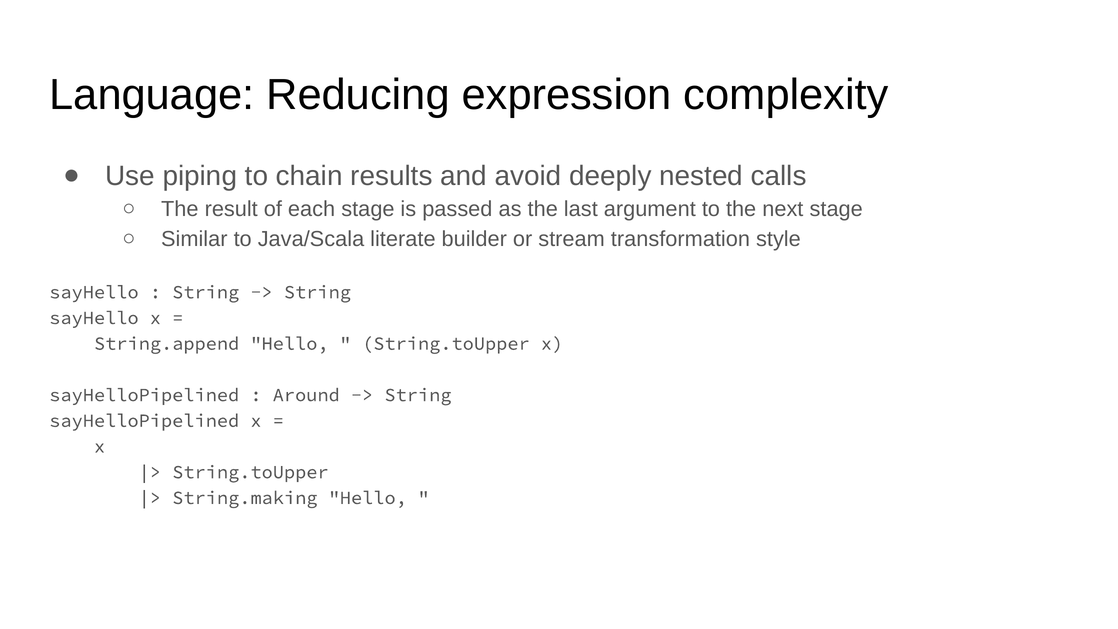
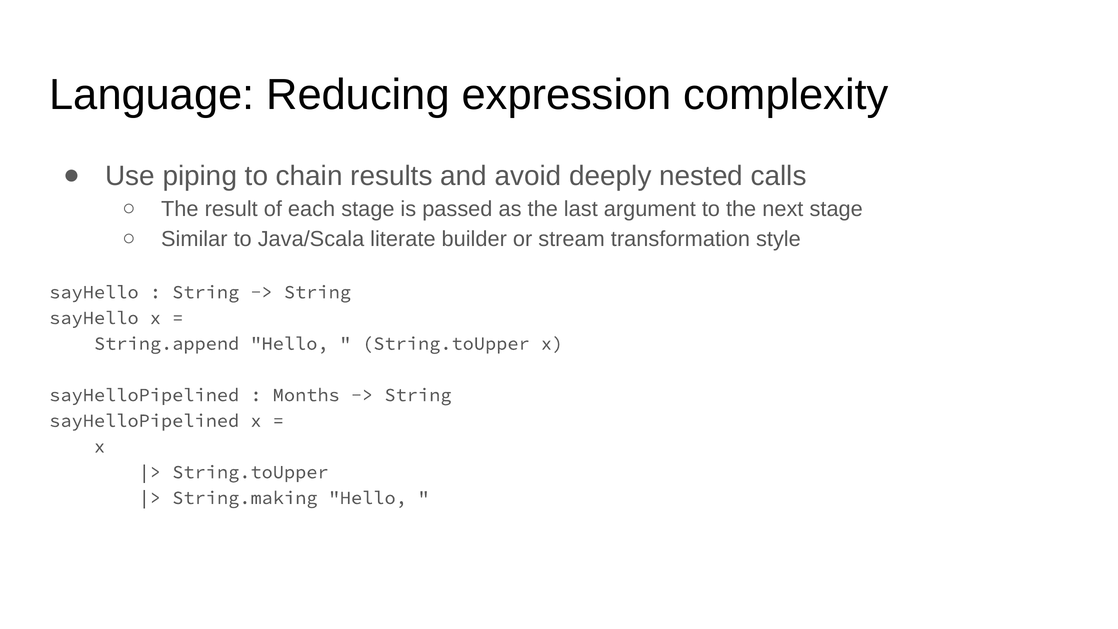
Around: Around -> Months
